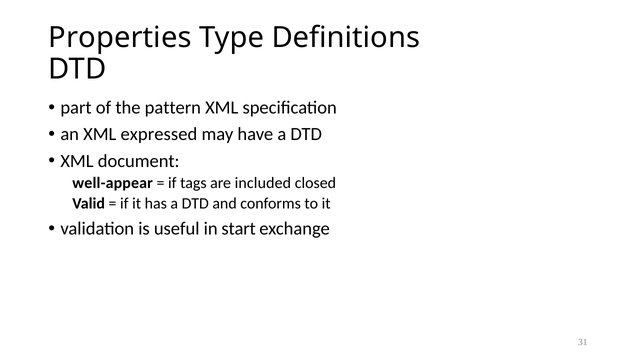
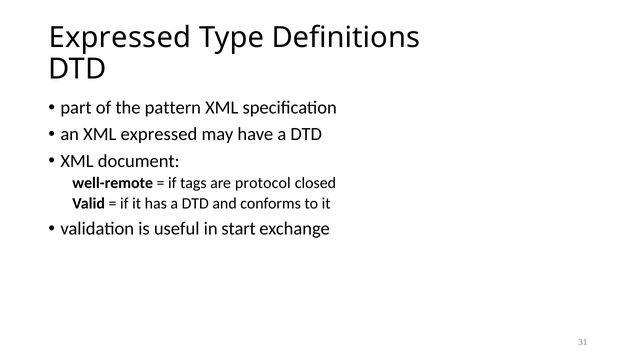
Properties at (120, 38): Properties -> Expressed
well-appear: well-appear -> well-remote
included: included -> protocol
